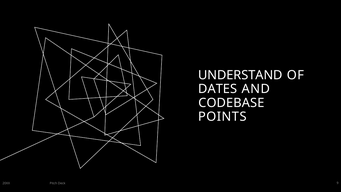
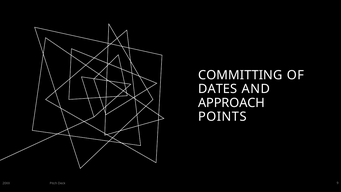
UNDERSTAND: UNDERSTAND -> COMMITTING
CODEBASE: CODEBASE -> APPROACH
